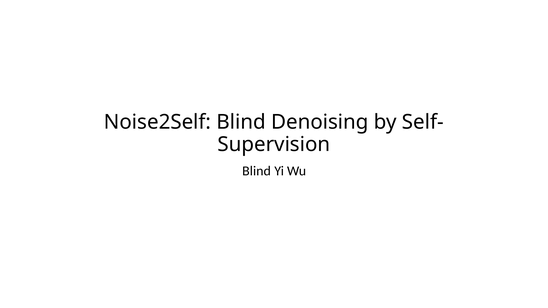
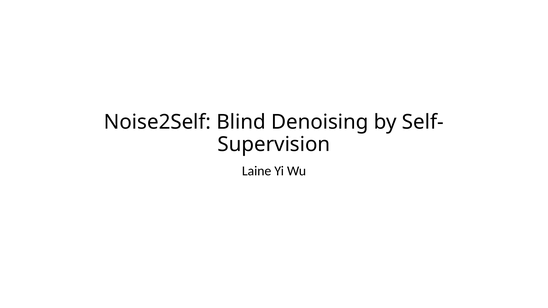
Blind at (257, 171): Blind -> Laine
